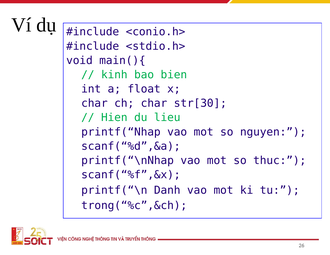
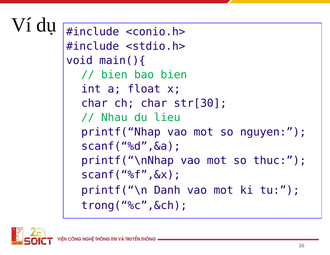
kinh at (114, 75): kinh -> bien
Hien: Hien -> Nhau
